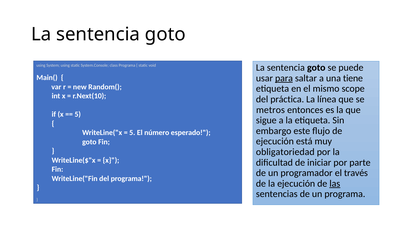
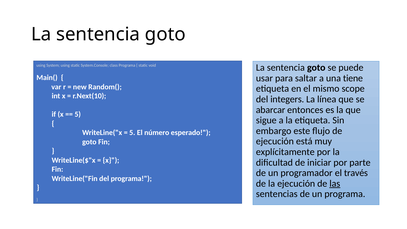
para underline: present -> none
práctica: práctica -> integers
metros: metros -> abarcar
obligatoriedad: obligatoriedad -> explícitamente
